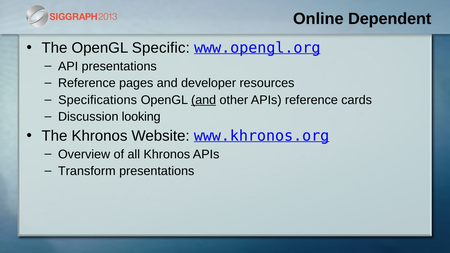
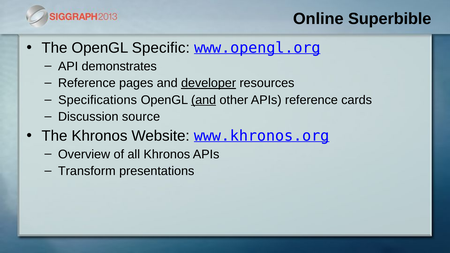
Dependent: Dependent -> Superbible
API presentations: presentations -> demonstrates
developer underline: none -> present
looking: looking -> source
